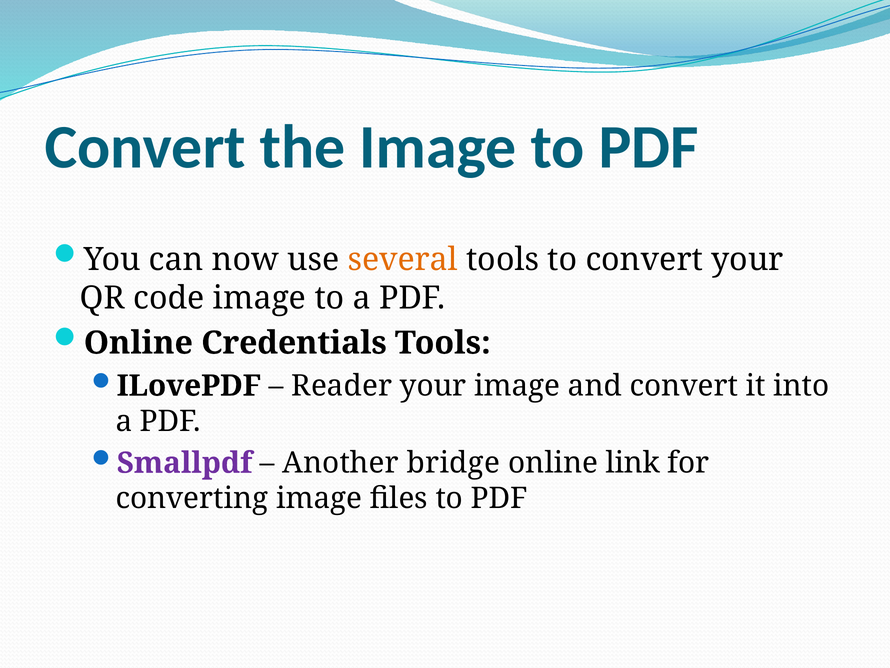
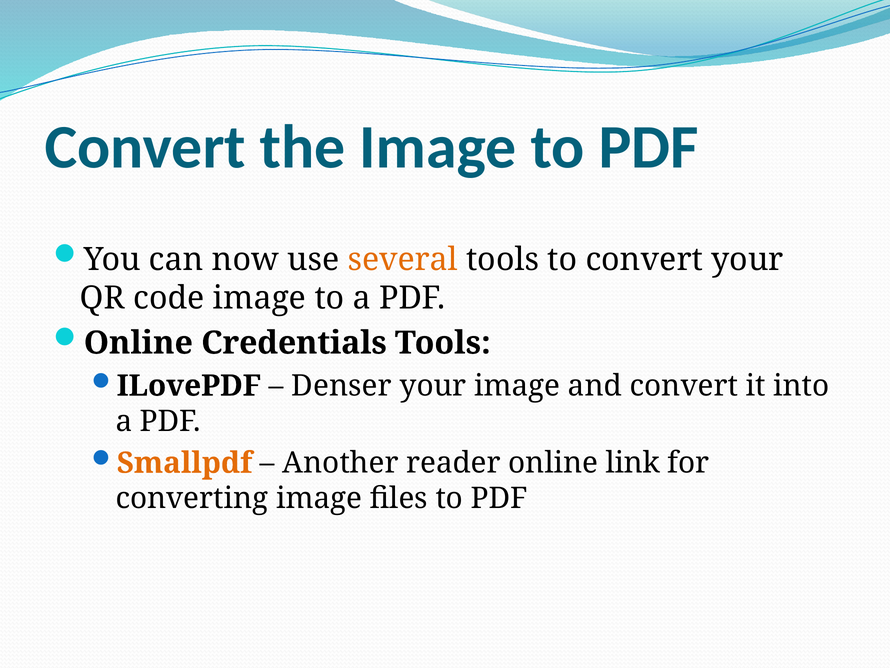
Reader: Reader -> Denser
Smallpdf colour: purple -> orange
bridge: bridge -> reader
